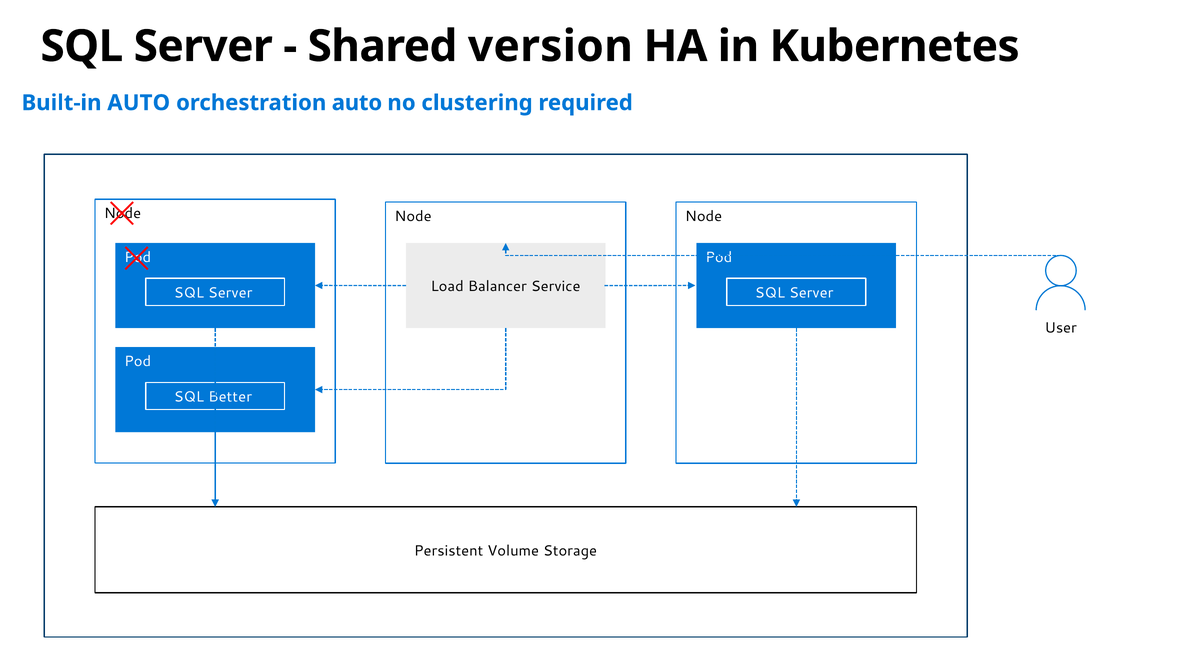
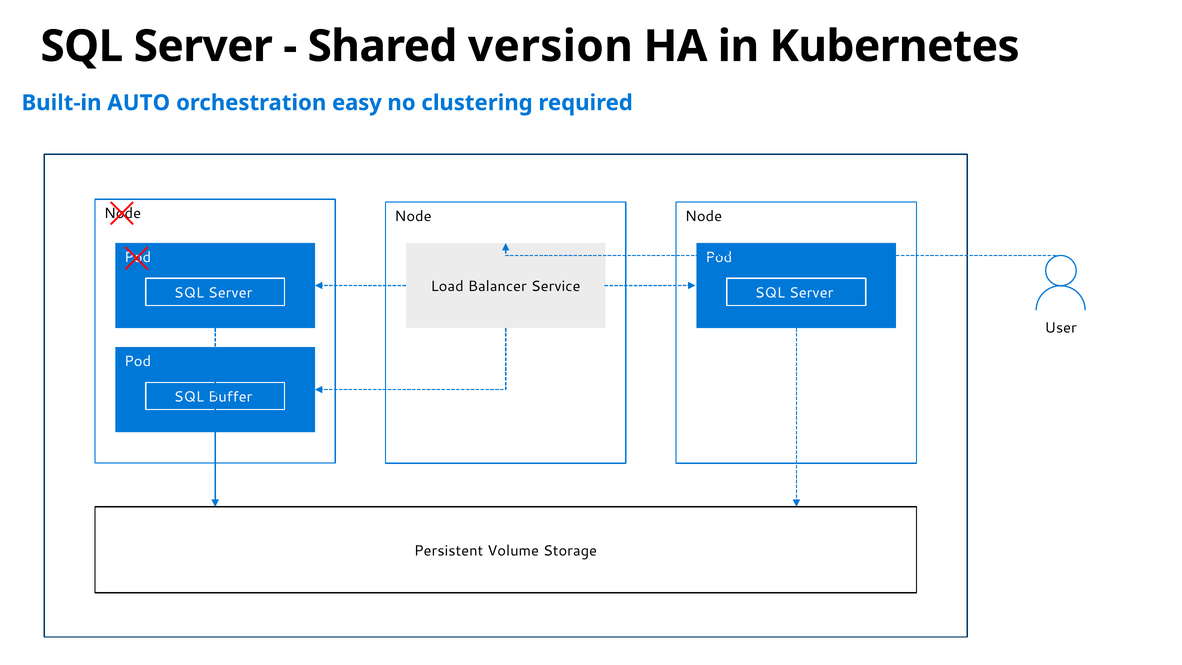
orchestration auto: auto -> easy
Better: Better -> Buffer
